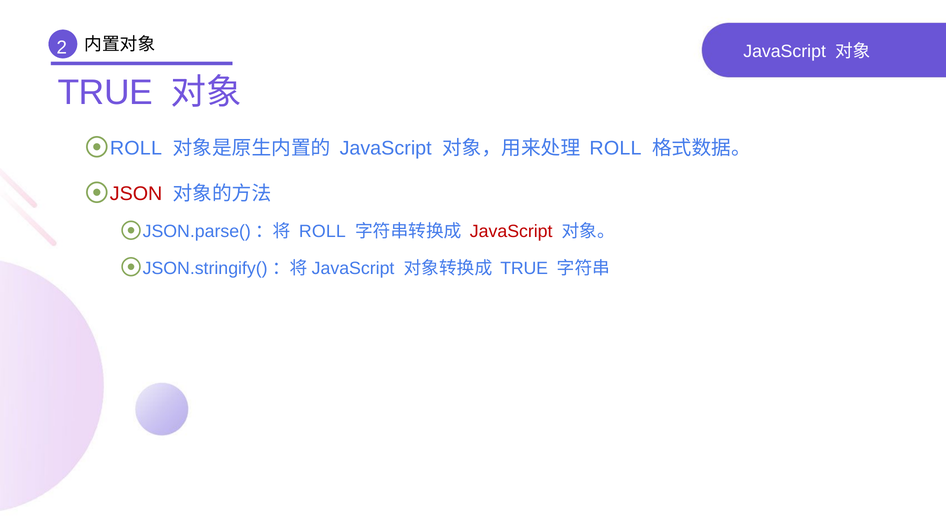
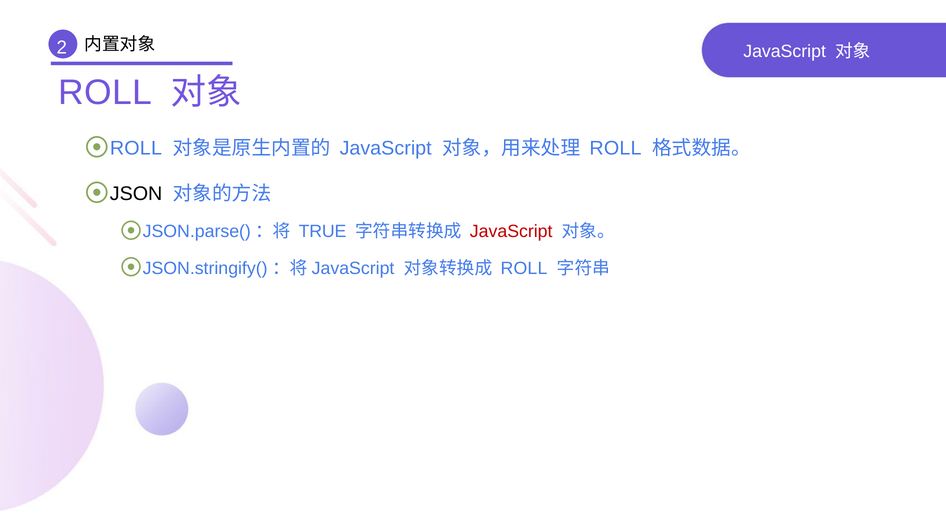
TRUE at (105, 93): TRUE -> ROLL
JSON colour: red -> black
ROLL at (322, 232): ROLL -> TRUE
TRUE at (524, 268): TRUE -> ROLL
